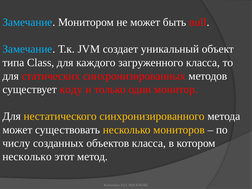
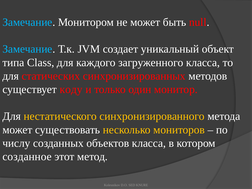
несколько at (27, 157): несколько -> созданное
